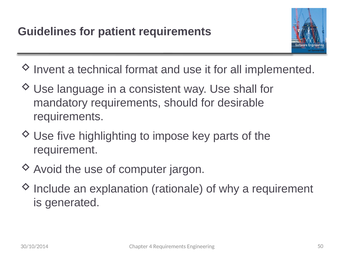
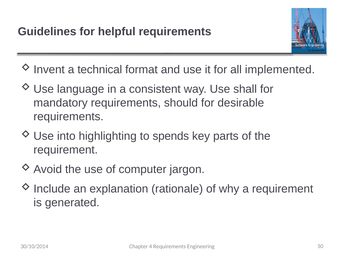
patient: patient -> helpful
five: five -> into
impose: impose -> spends
